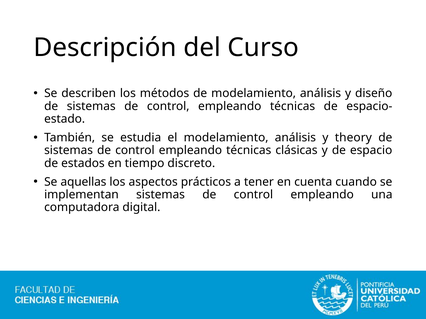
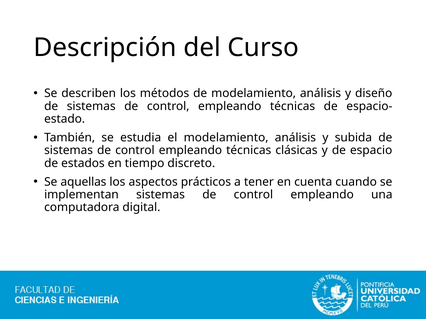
theory: theory -> subida
